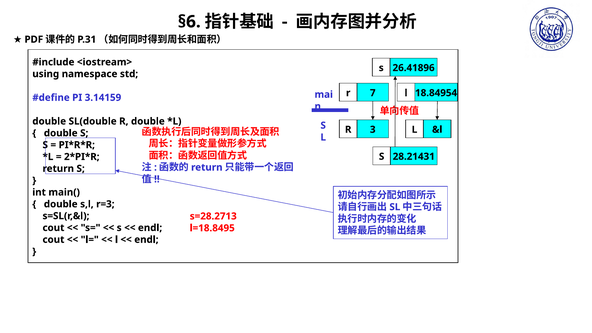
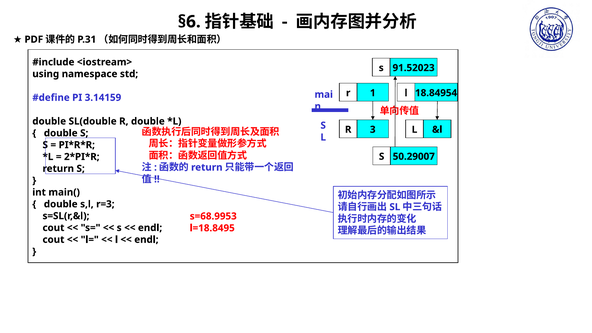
26.41896: 26.41896 -> 91.52023
7: 7 -> 1
28.21431: 28.21431 -> 50.29007
s=28.2713: s=28.2713 -> s=68.9953
